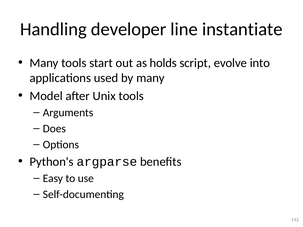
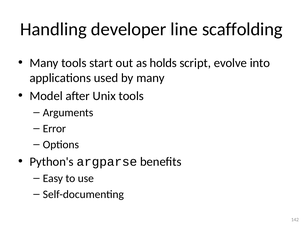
instantiate: instantiate -> scaffolding
Does: Does -> Error
